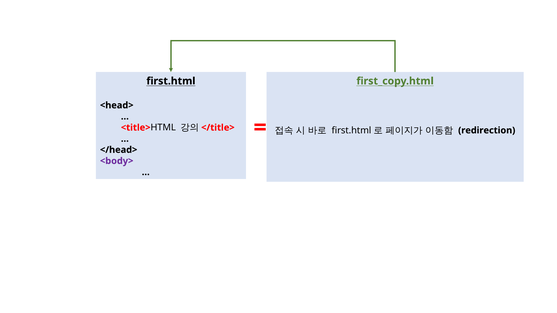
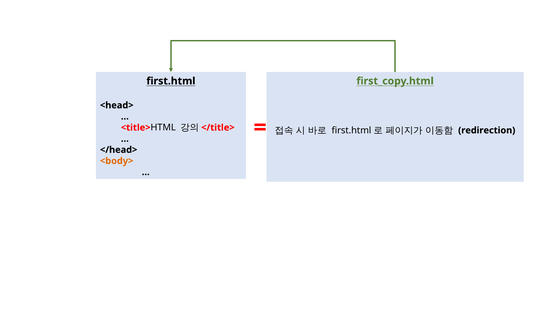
<body> colour: purple -> orange
